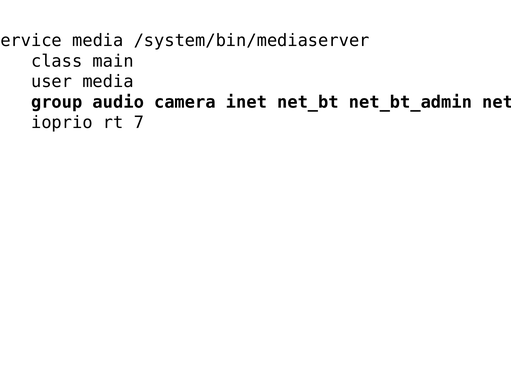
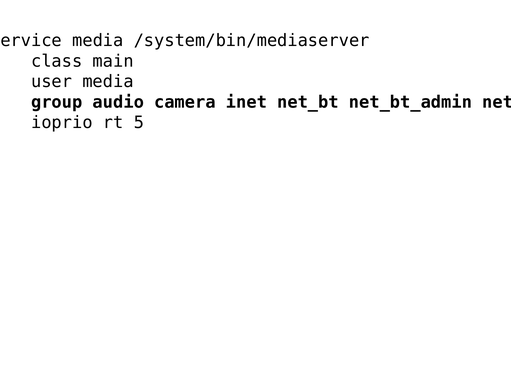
7: 7 -> 5
